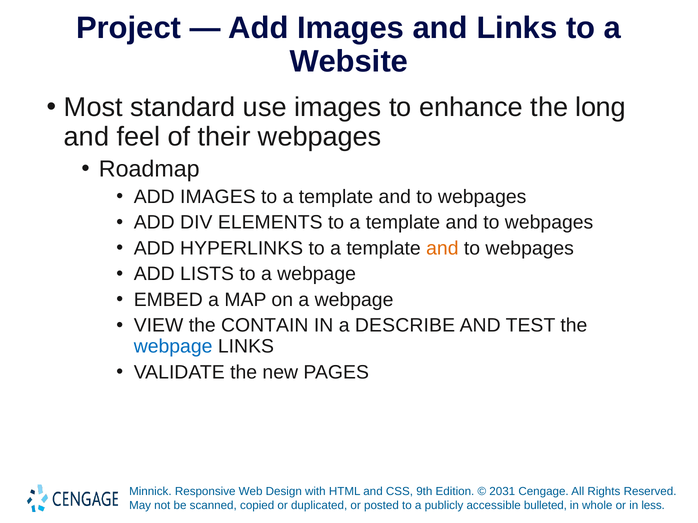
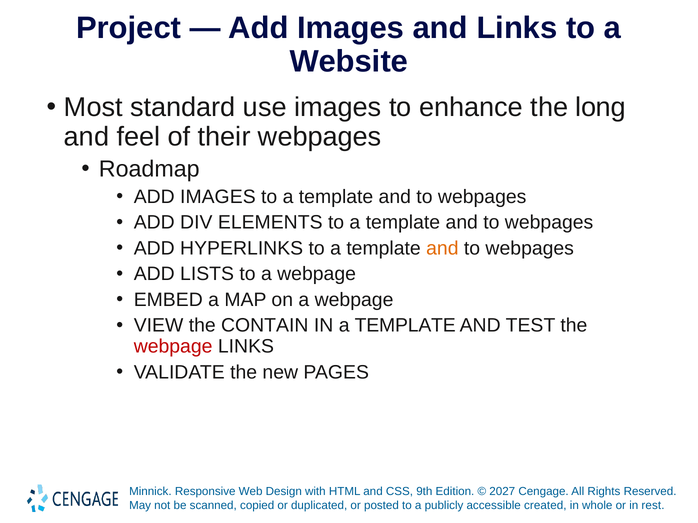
IN a DESCRIBE: DESCRIBE -> TEMPLATE
webpage at (173, 347) colour: blue -> red
2031: 2031 -> 2027
bulleted: bulleted -> created
less: less -> rest
